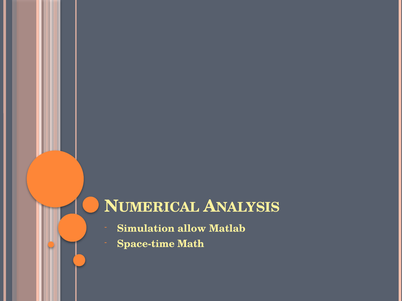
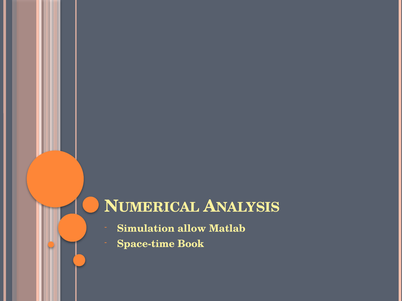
Math: Math -> Book
